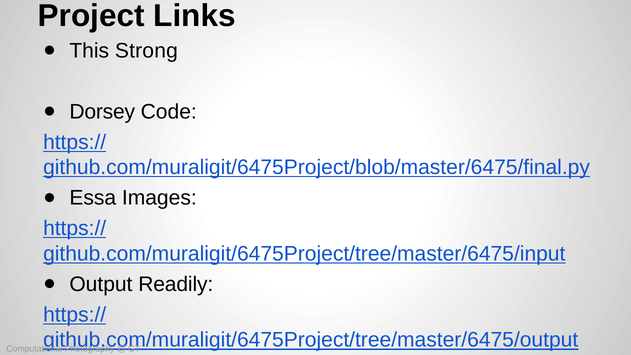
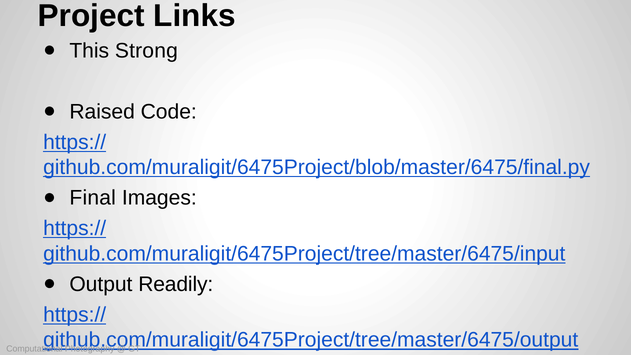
Dorsey: Dorsey -> Raised
Essa: Essa -> Final
